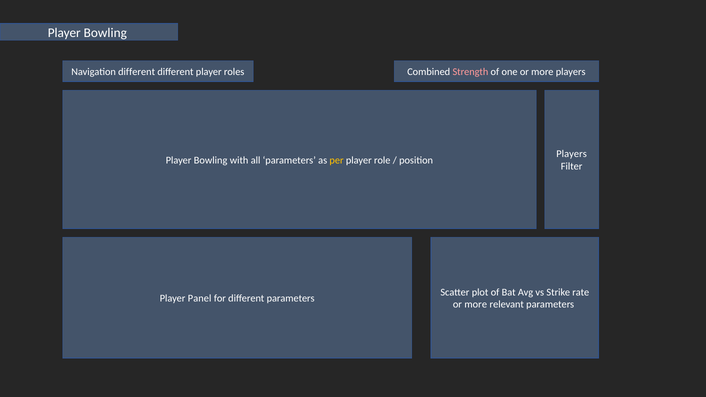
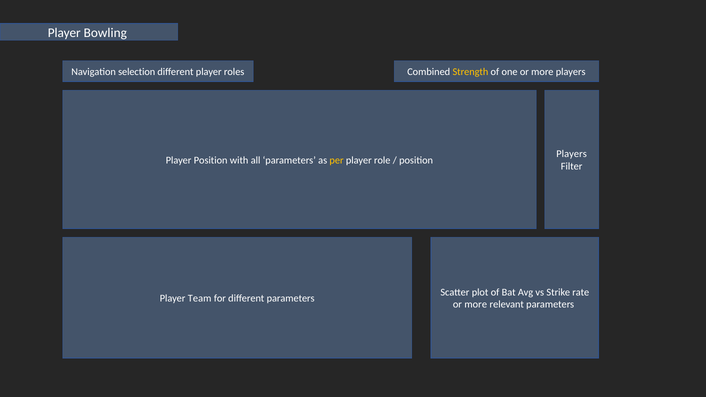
Navigation different: different -> selection
Strength colour: pink -> yellow
Bowling at (211, 160): Bowling -> Position
Panel: Panel -> Team
